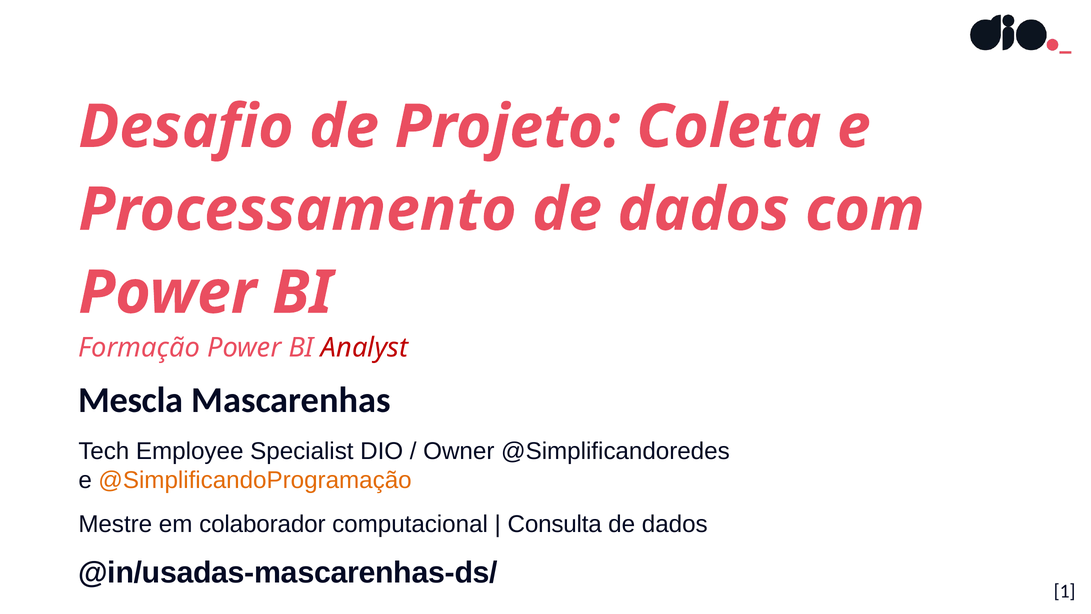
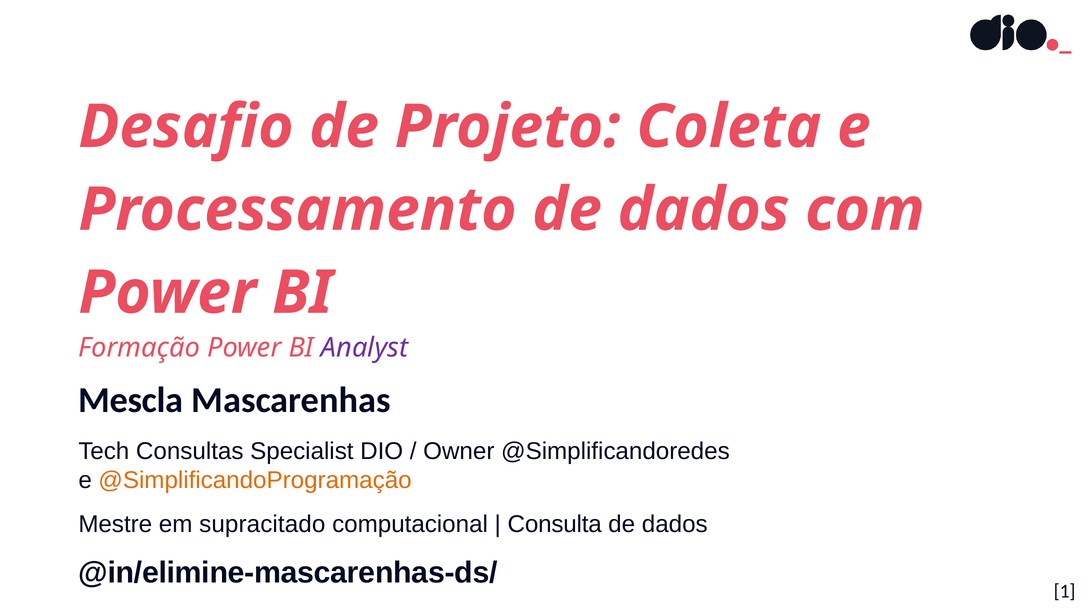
Analyst colour: red -> purple
Employee: Employee -> Consultas
colaborador: colaborador -> supracitado
@in/usadas-mascarenhas-ds/: @in/usadas-mascarenhas-ds/ -> @in/elimine-mascarenhas-ds/
